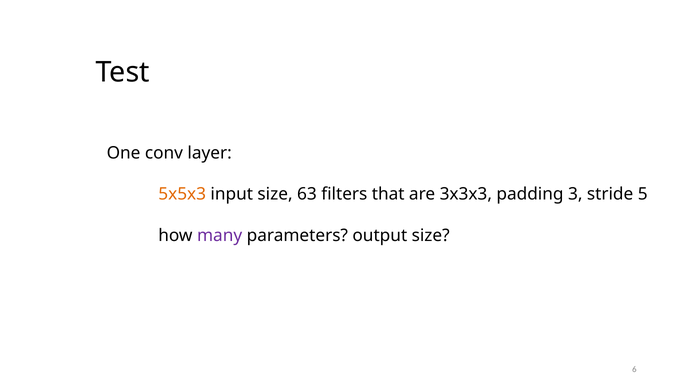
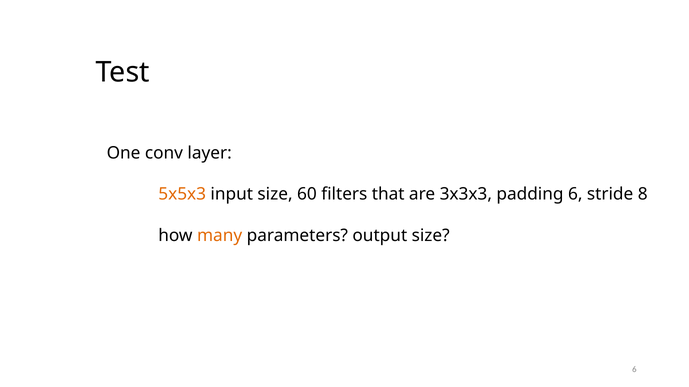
63: 63 -> 60
padding 3: 3 -> 6
5: 5 -> 8
many colour: purple -> orange
